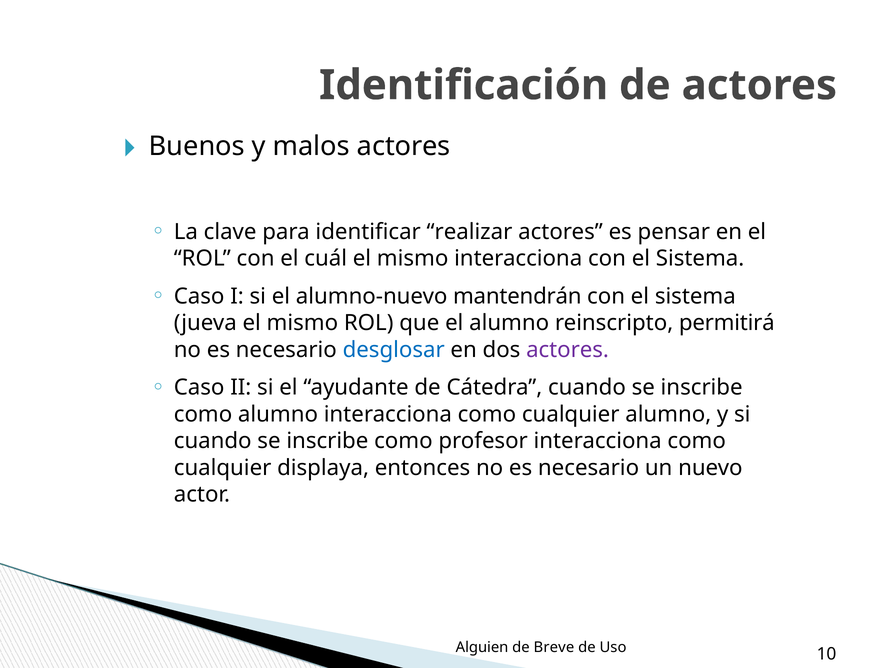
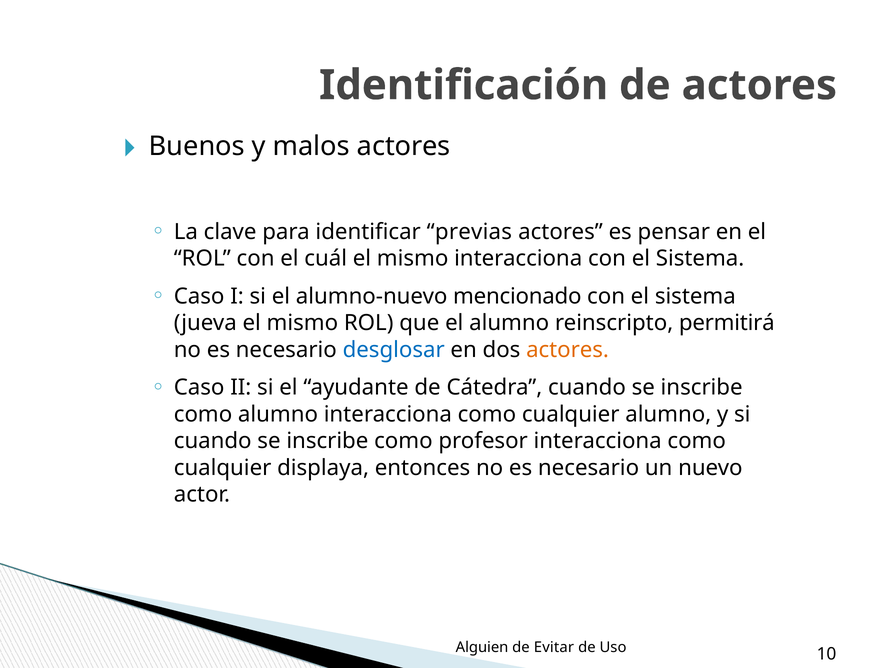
realizar: realizar -> previas
mantendrán: mantendrán -> mencionado
actores at (568, 350) colour: purple -> orange
Breve: Breve -> Evitar
